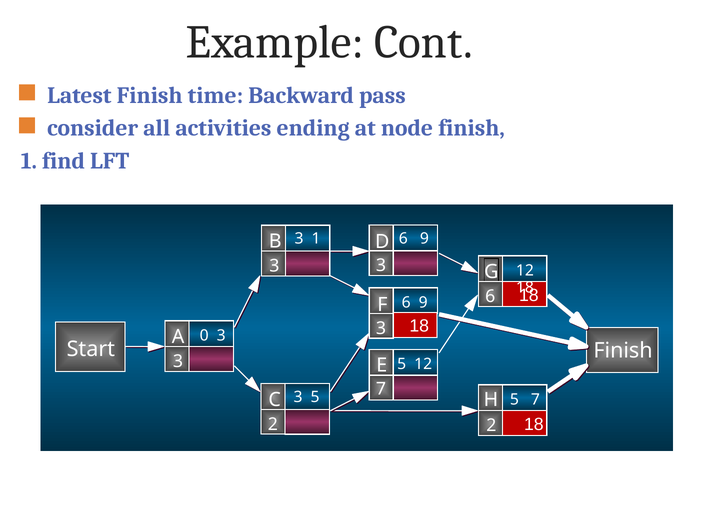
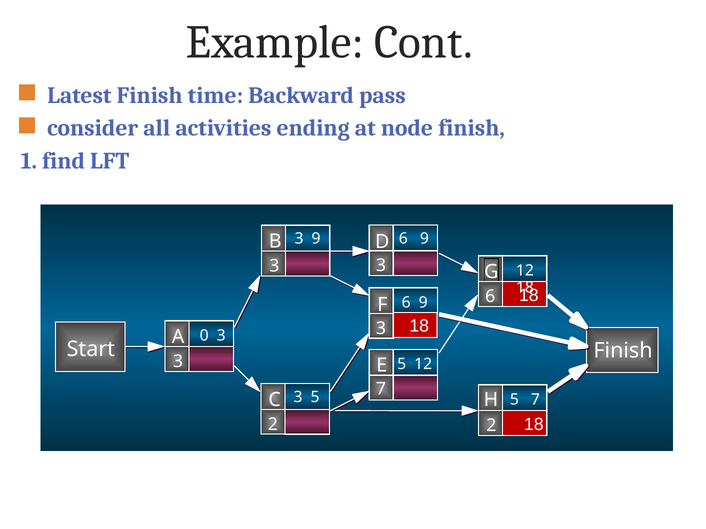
3 1: 1 -> 9
